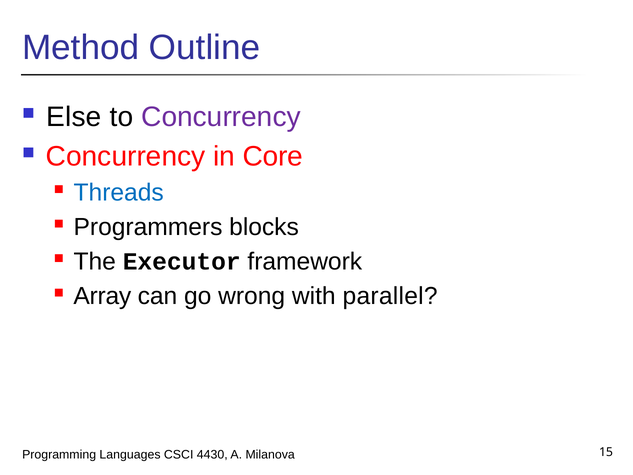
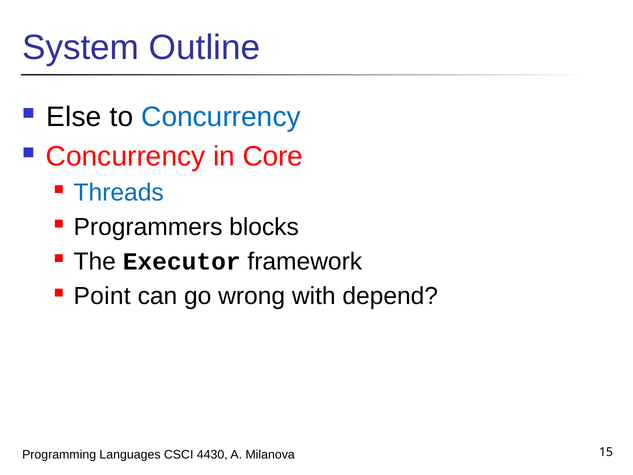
Method: Method -> System
Concurrency at (221, 117) colour: purple -> blue
Array: Array -> Point
parallel: parallel -> depend
